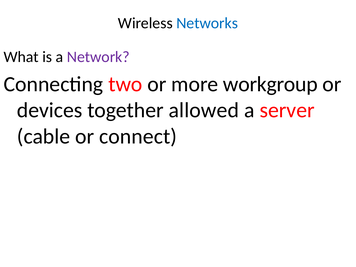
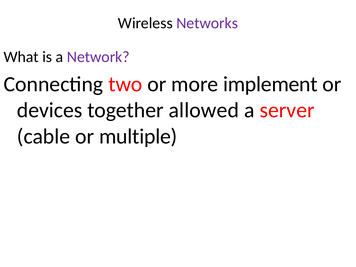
Networks colour: blue -> purple
workgroup: workgroup -> implement
connect: connect -> multiple
